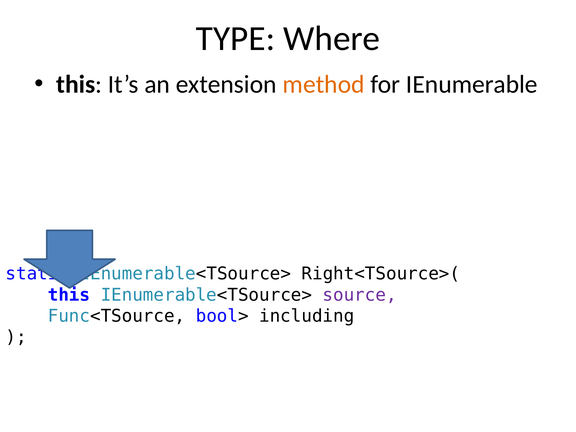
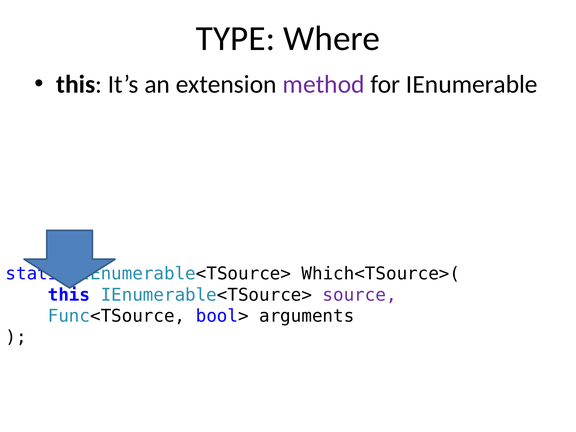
method colour: orange -> purple
Right<TSource>(: Right<TSource>( -> Which<TSource>(
including: including -> arguments
